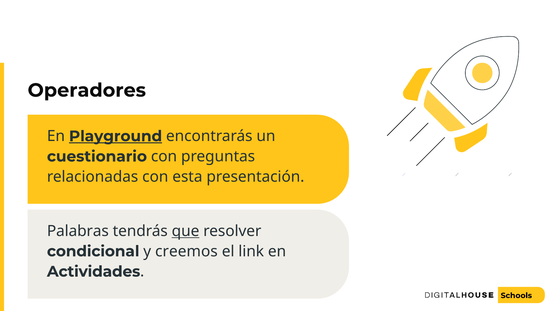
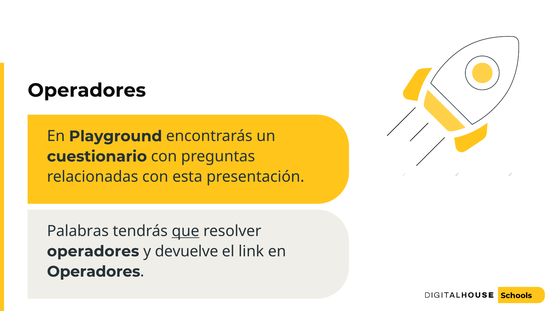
Playground underline: present -> none
condicional at (93, 251): condicional -> operadores
creemos: creemos -> devuelve
Actividades at (94, 272): Actividades -> Operadores
